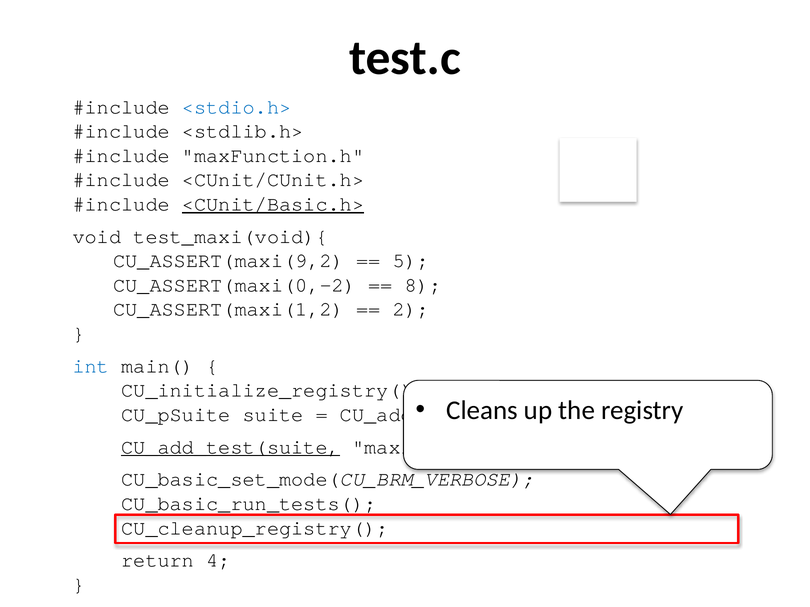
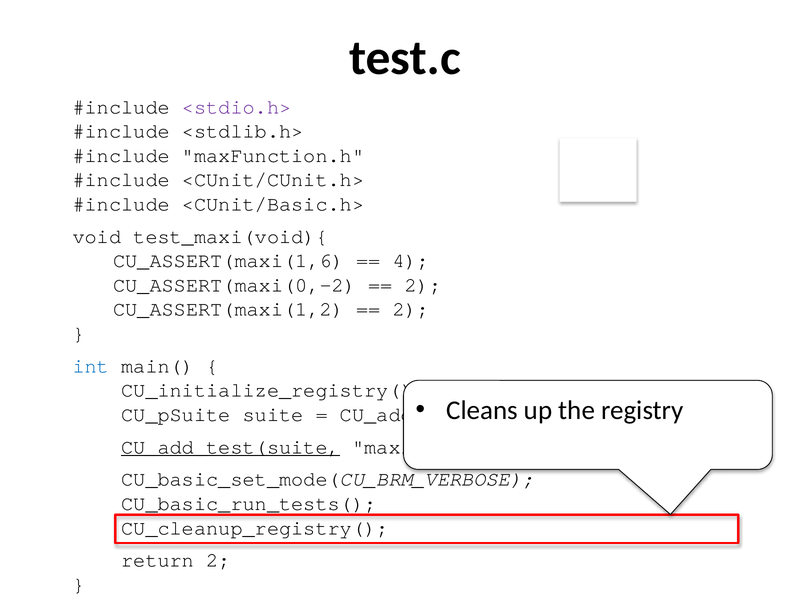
<stdio.h> colour: blue -> purple
<CUnit/Basic.h> underline: present -> none
CU_ASSERT(maxi(9,2: CU_ASSERT(maxi(9,2 -> CU_ASSERT(maxi(1,6
5: 5 -> 4
8 at (423, 285): 8 -> 2
return 4: 4 -> 2
